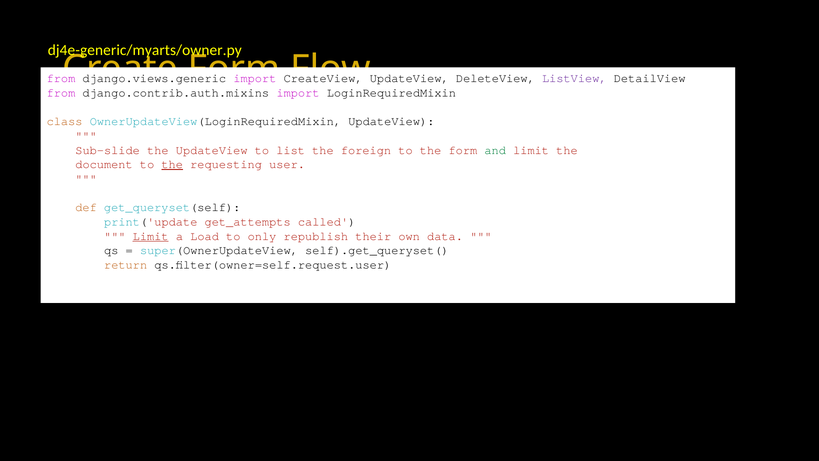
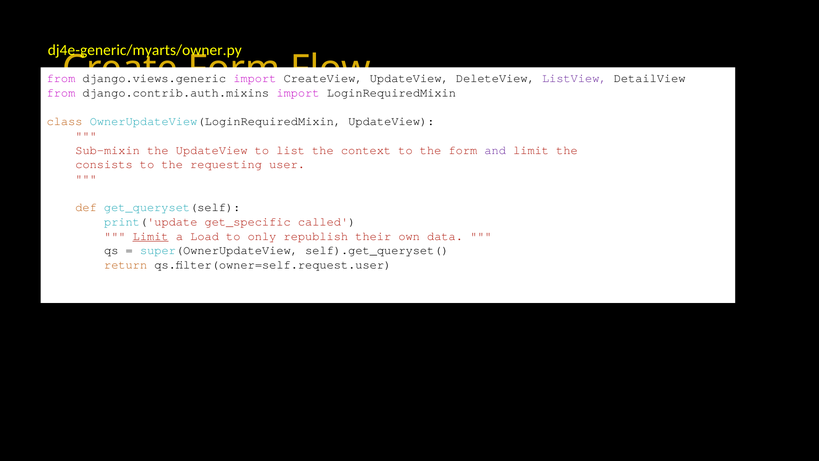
Sub-slide: Sub-slide -> Sub-mixin
foreign: foreign -> context
and colour: green -> purple
document: document -> consists
the at (172, 164) underline: present -> none
get_attempts: get_attempts -> get_specific
